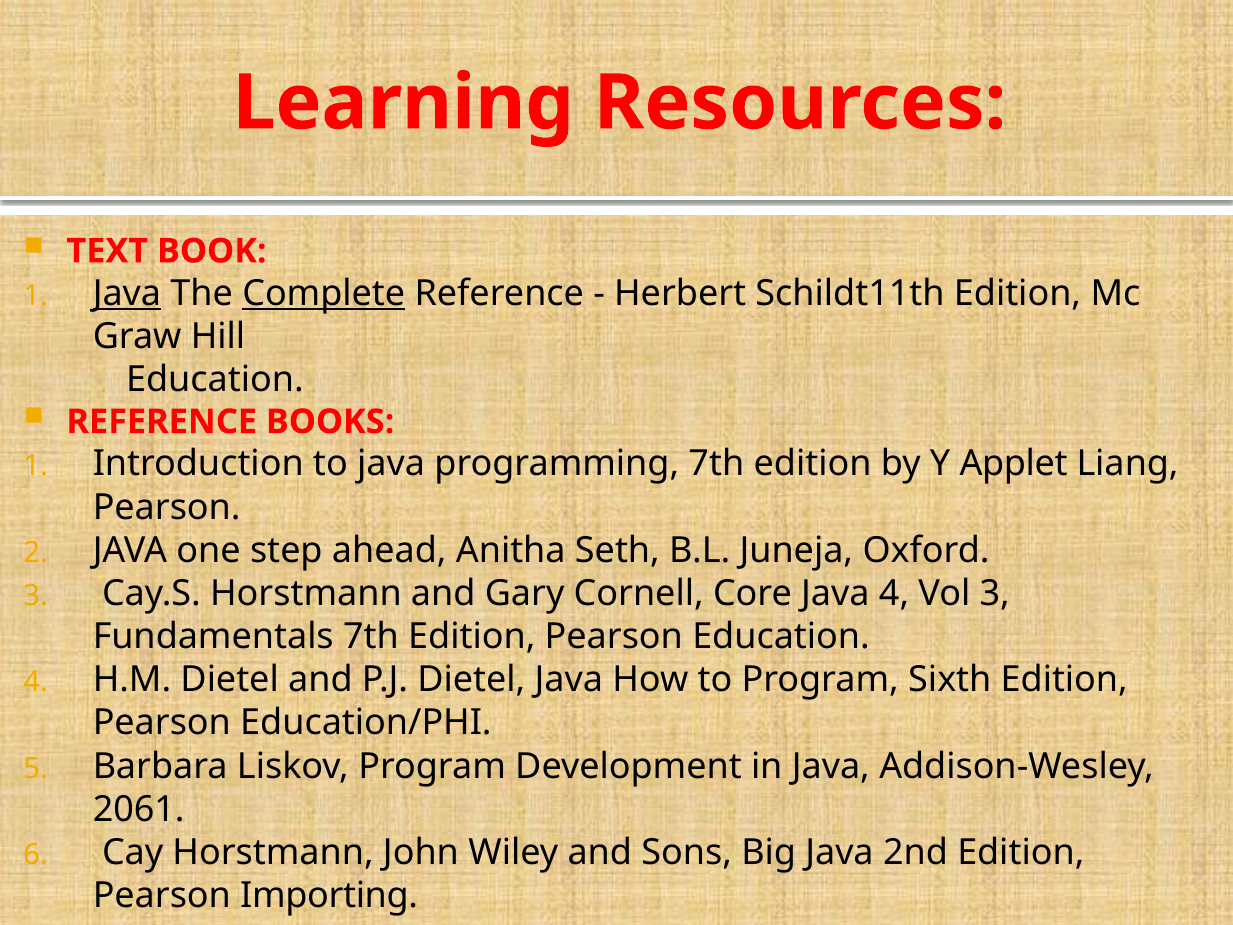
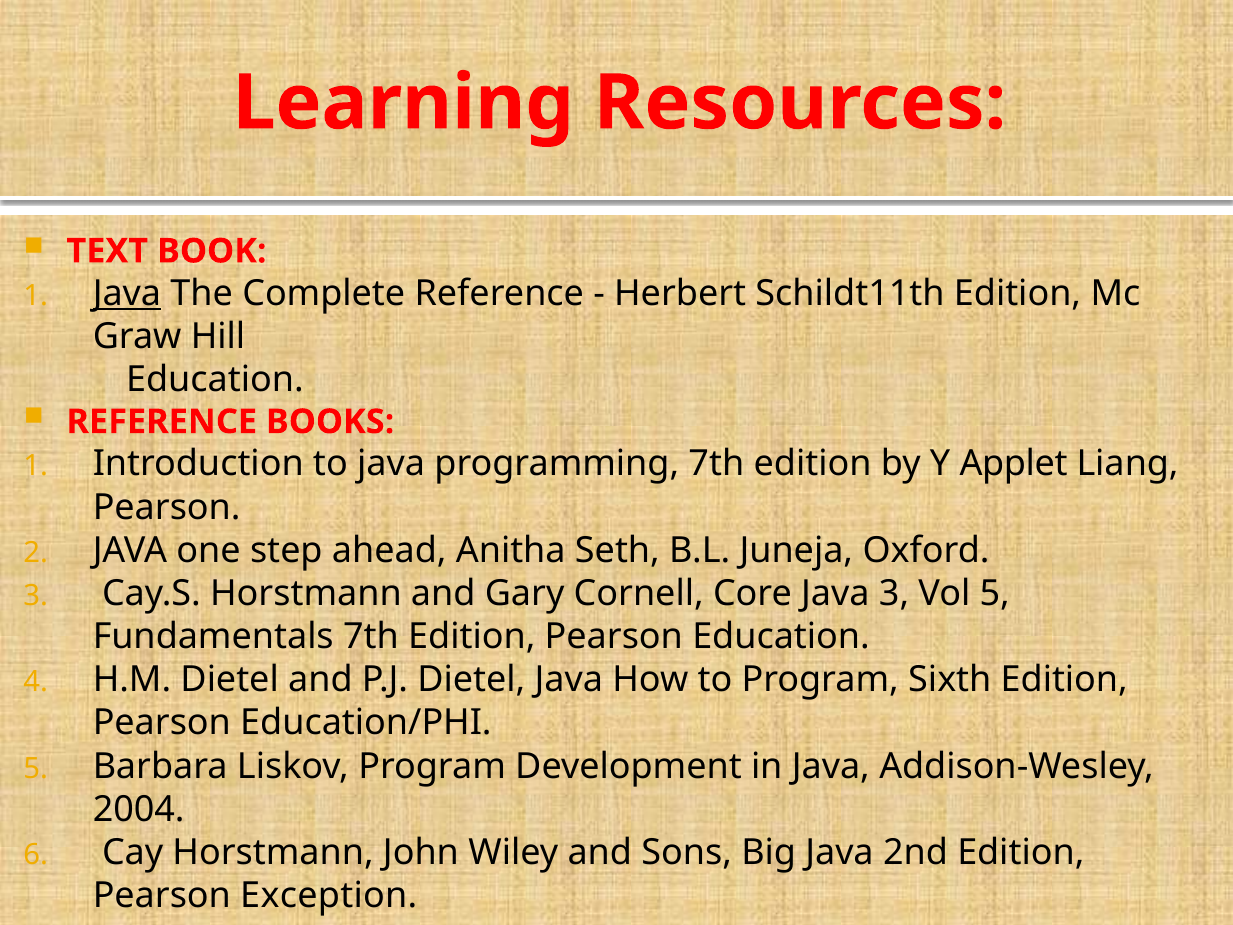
Complete underline: present -> none
Java 4: 4 -> 3
Vol 3: 3 -> 5
2061: 2061 -> 2004
Importing: Importing -> Exception
